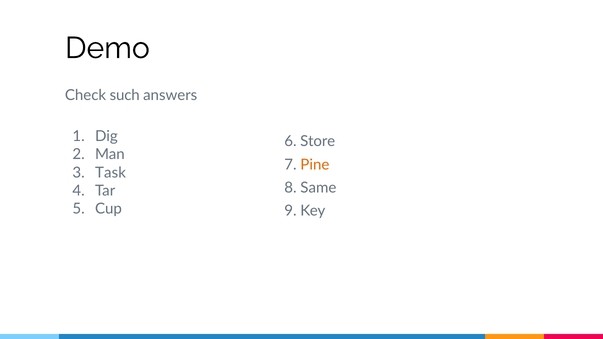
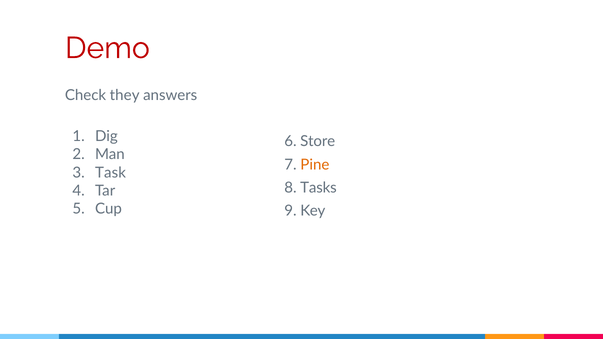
Demo colour: black -> red
such: such -> they
Same: Same -> Tasks
